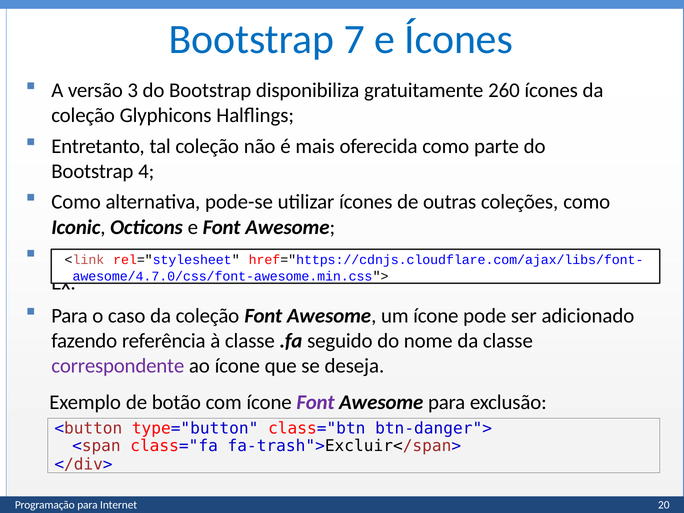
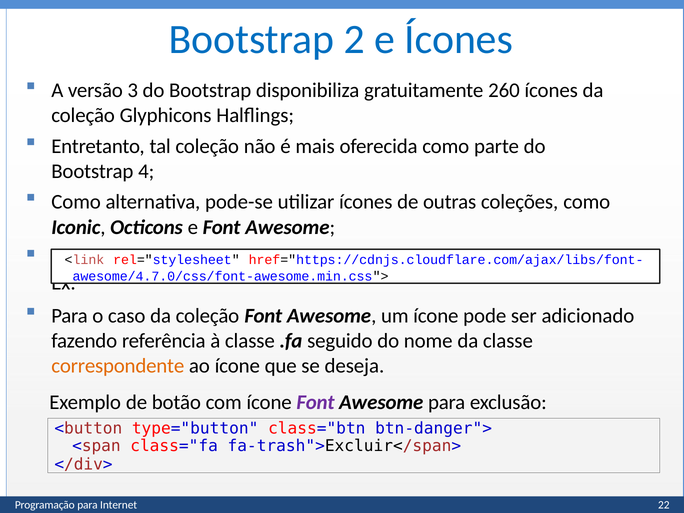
7: 7 -> 2
correspondente colour: purple -> orange
20: 20 -> 22
